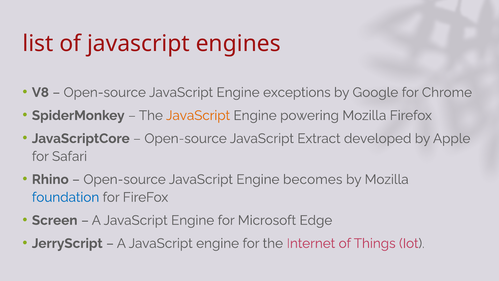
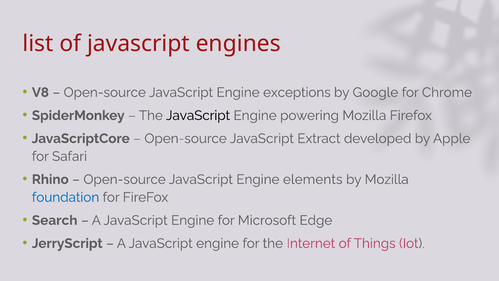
JavaScript at (198, 115) colour: orange -> black
becomes: becomes -> elements
Screen: Screen -> Search
